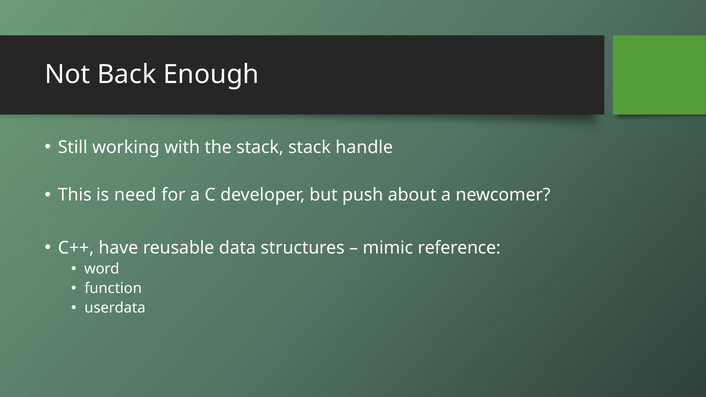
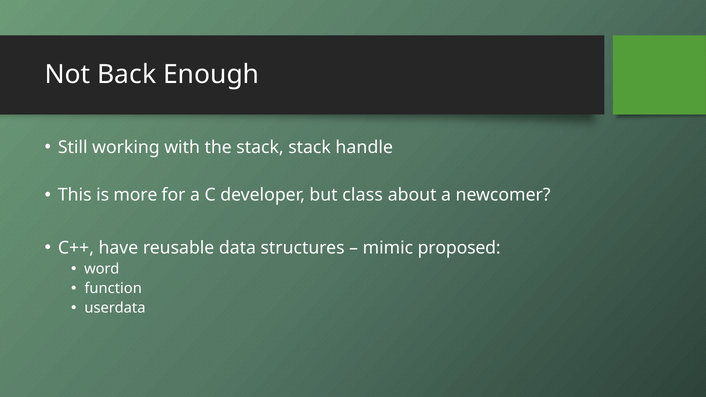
need: need -> more
push: push -> class
reference: reference -> proposed
